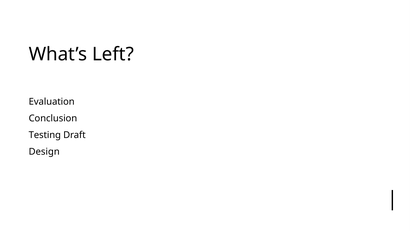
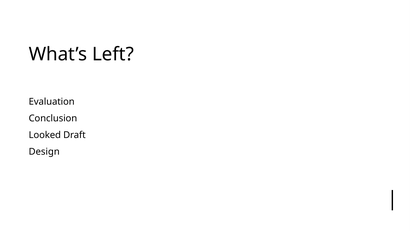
Testing: Testing -> Looked
